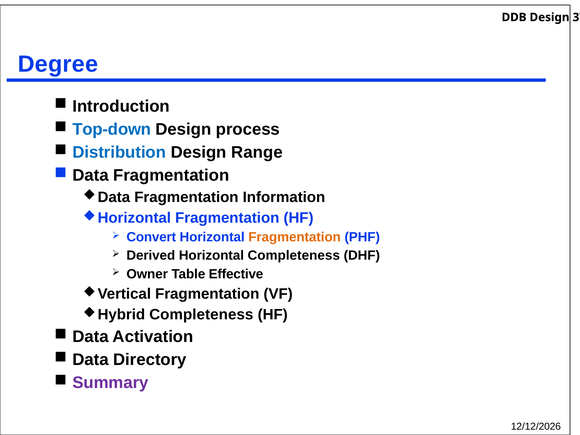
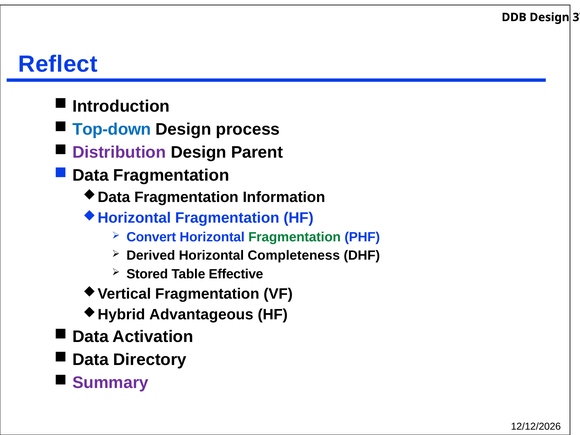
Degree: Degree -> Reflect
Distribution colour: blue -> purple
Range: Range -> Parent
Fragmentation at (295, 237) colour: orange -> green
Owner: Owner -> Stored
Completeness at (201, 314): Completeness -> Advantageous
